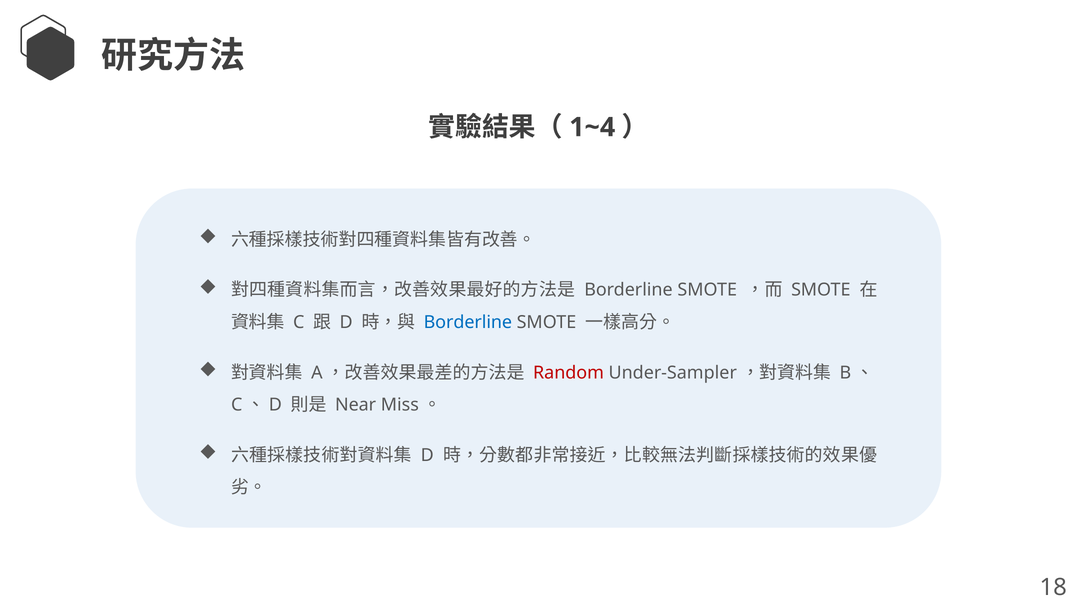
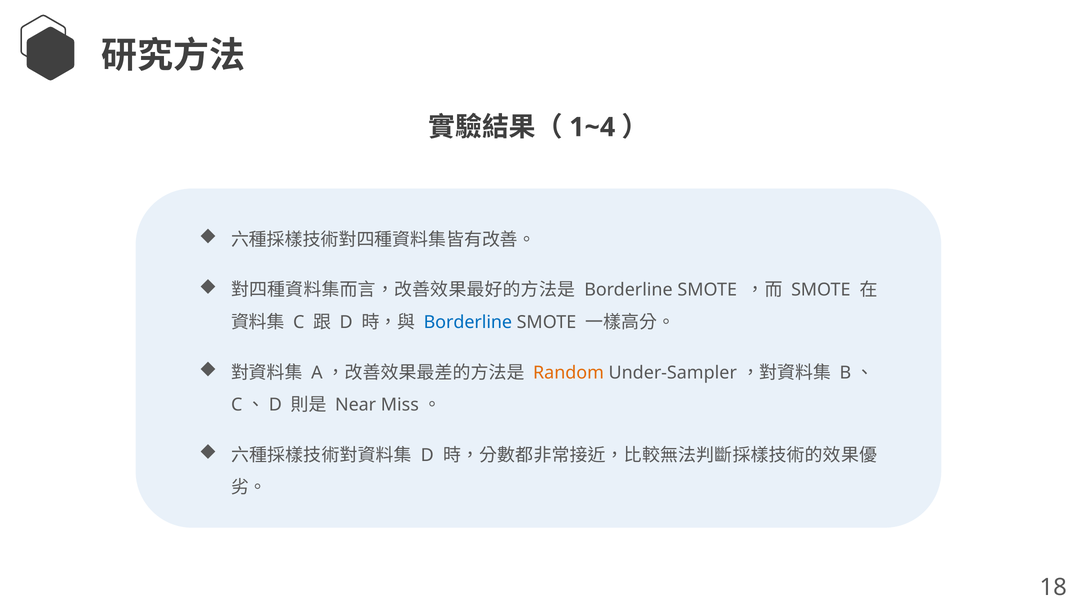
Random colour: red -> orange
